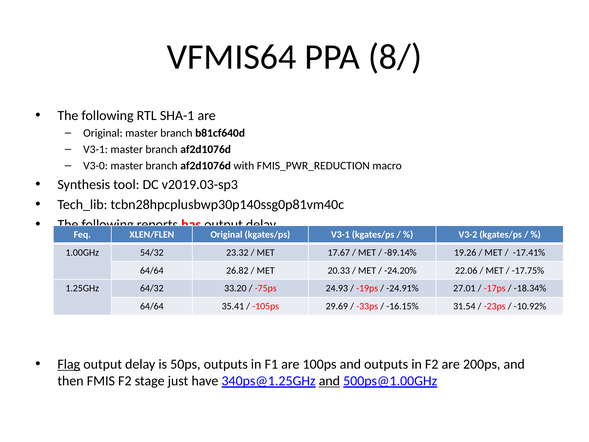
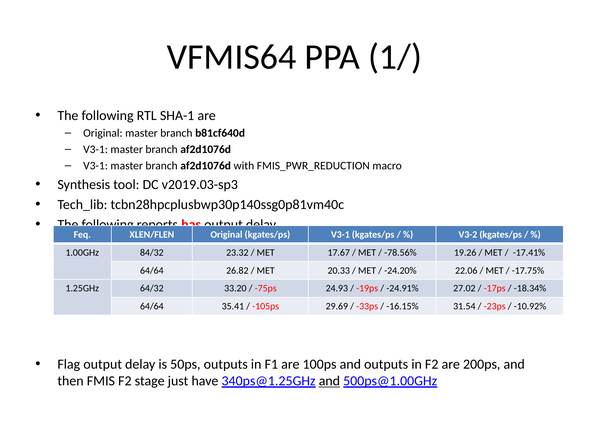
8/: 8/ -> 1/
V3-0 at (96, 166): V3-0 -> V3-1
54/32: 54/32 -> 84/32
-89.14%: -89.14% -> -78.56%
27.01: 27.01 -> 27.02
Flag underline: present -> none
